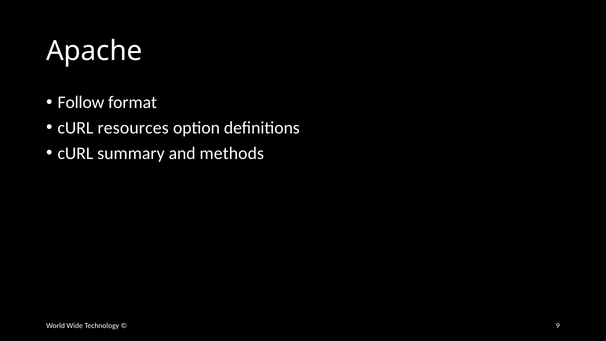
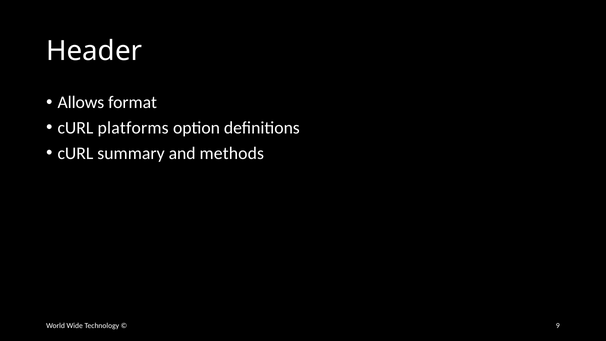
Apache: Apache -> Header
Follow: Follow -> Allows
resources: resources -> platforms
